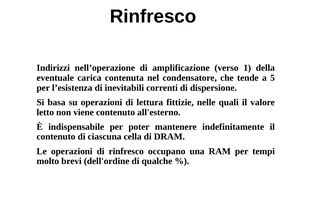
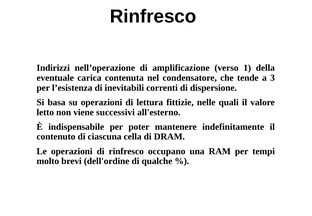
5: 5 -> 3
viene contenuto: contenuto -> successivi
